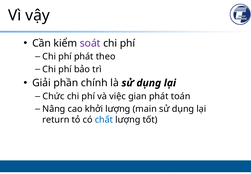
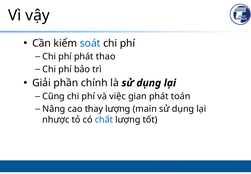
soát colour: purple -> blue
theo: theo -> thao
Chức: Chức -> Cũng
khởi: khởi -> thay
return: return -> nhược
